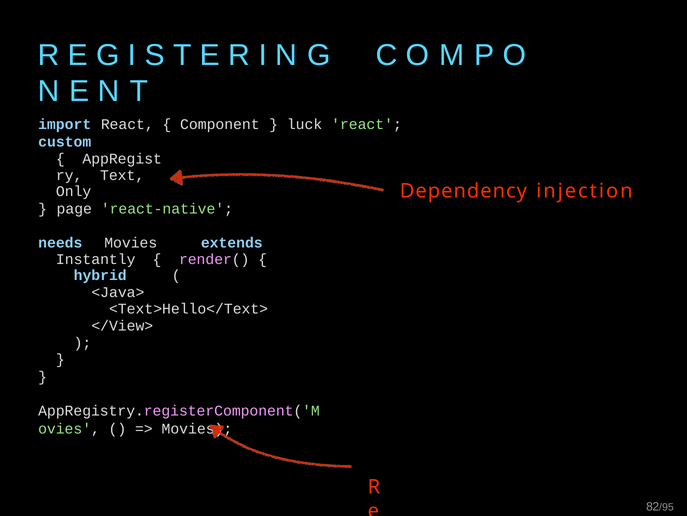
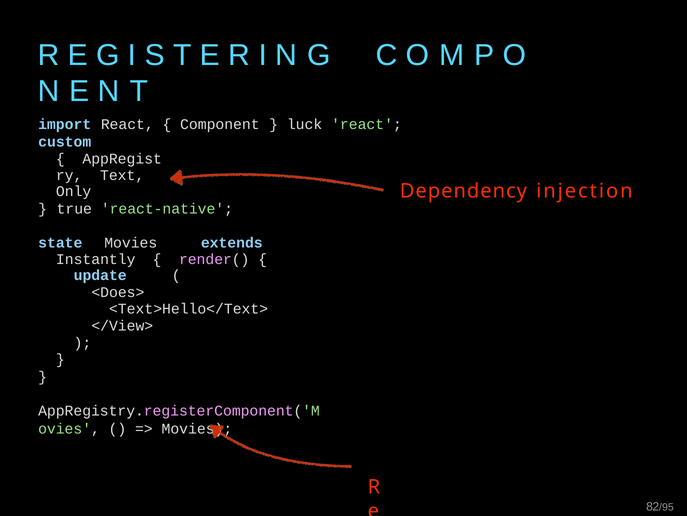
page: page -> true
needs: needs -> state
hybrid: hybrid -> update
<Java>: <Java> -> <Does>
